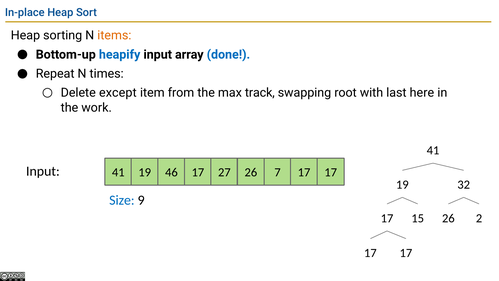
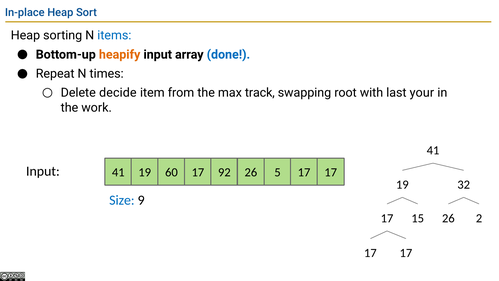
items colour: orange -> blue
heapify colour: blue -> orange
except: except -> decide
here: here -> your
46: 46 -> 60
27: 27 -> 92
7: 7 -> 5
